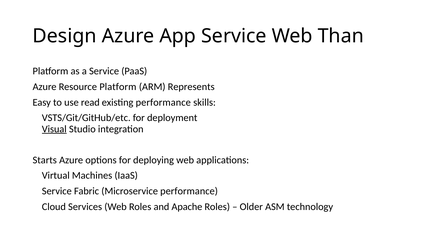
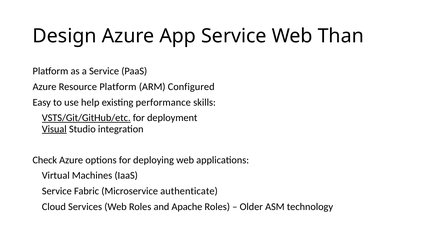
Represents: Represents -> Configured
read: read -> help
VSTS/Git/GitHub/etc underline: none -> present
Starts: Starts -> Check
Microservice performance: performance -> authenticate
